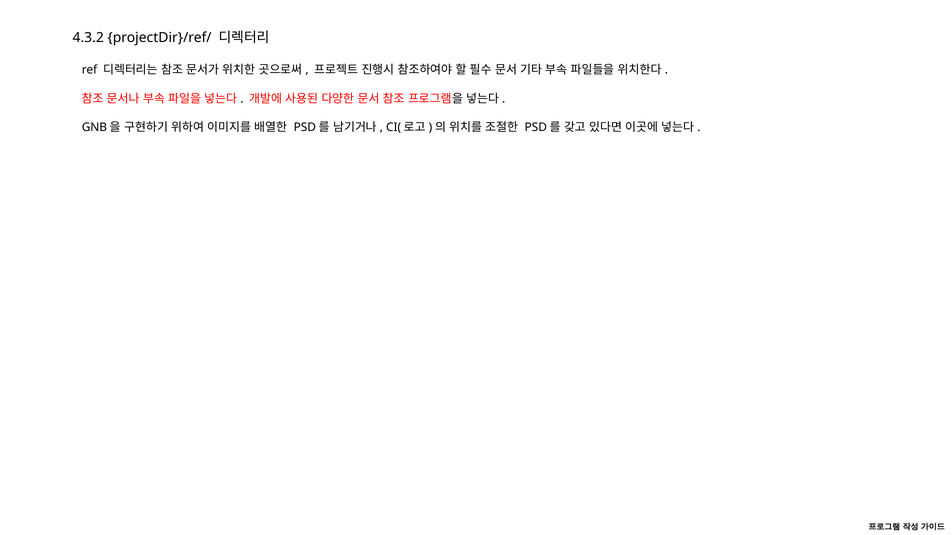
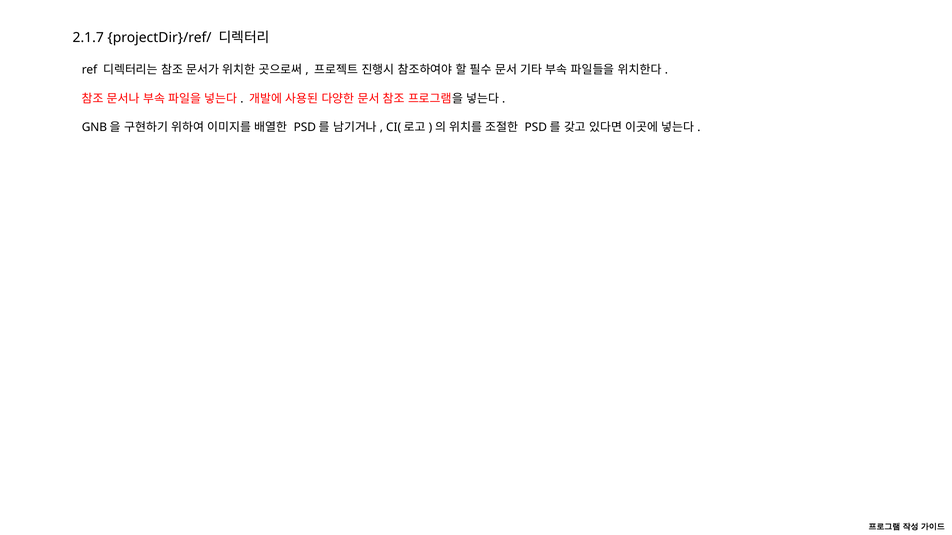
4.3.2: 4.3.2 -> 2.1.7
